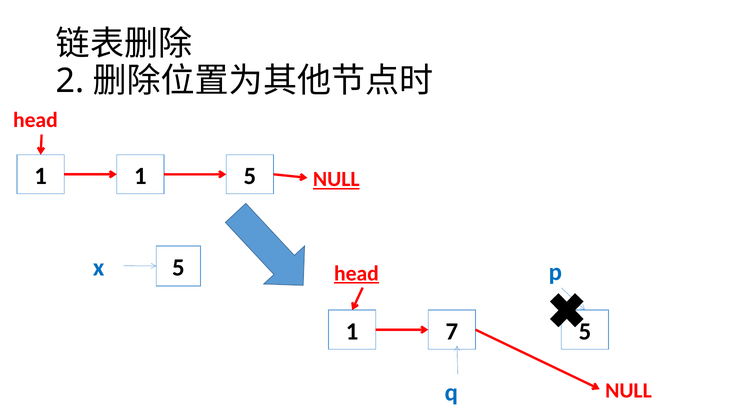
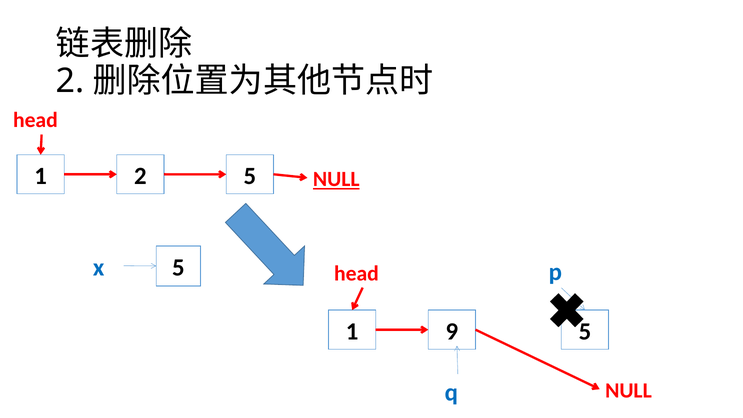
1 1: 1 -> 2
head at (356, 273) underline: present -> none
7: 7 -> 9
